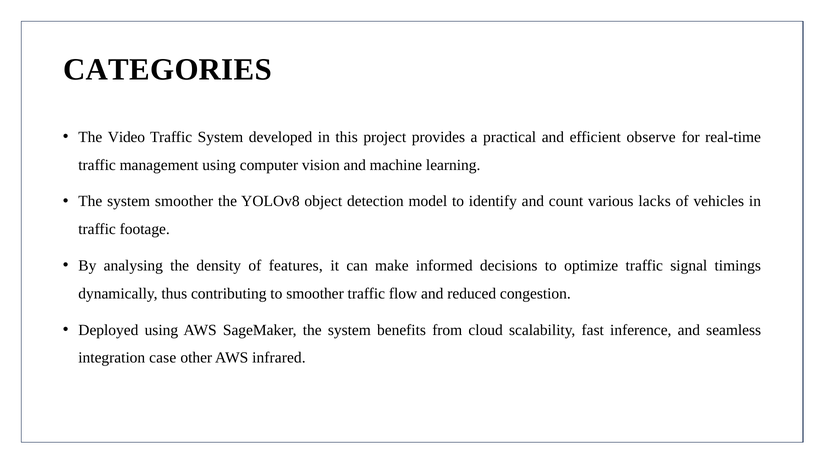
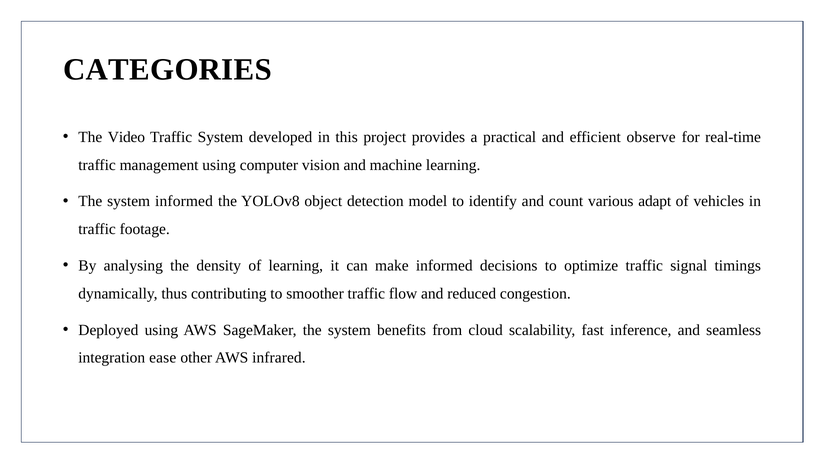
system smoother: smoother -> informed
lacks: lacks -> adapt
of features: features -> learning
case: case -> ease
